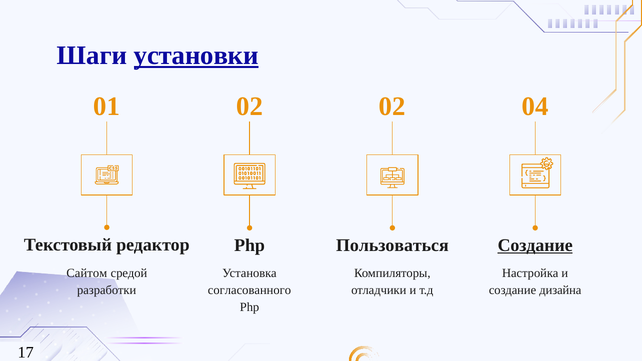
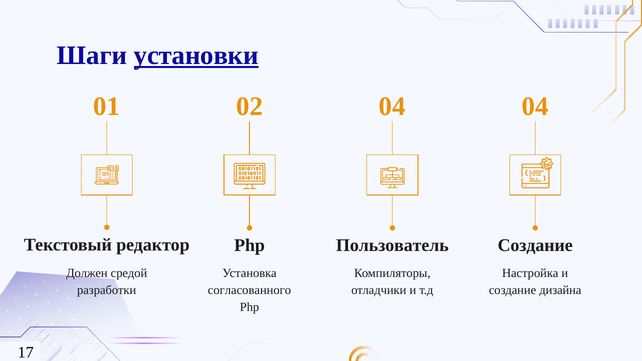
02 02: 02 -> 04
Пользоваться: Пользоваться -> Пользователь
Создание at (535, 245) underline: present -> none
Сайтом: Сайтом -> Должен
